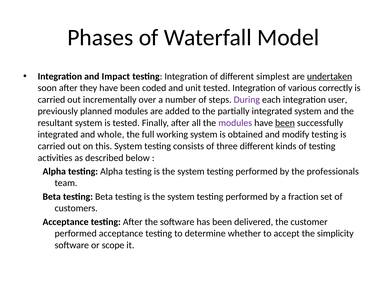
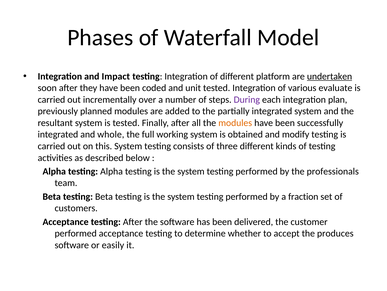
simplest: simplest -> platform
correctly: correctly -> evaluate
user: user -> plan
modules at (235, 123) colour: purple -> orange
been at (285, 123) underline: present -> none
simplicity: simplicity -> produces
scope: scope -> easily
